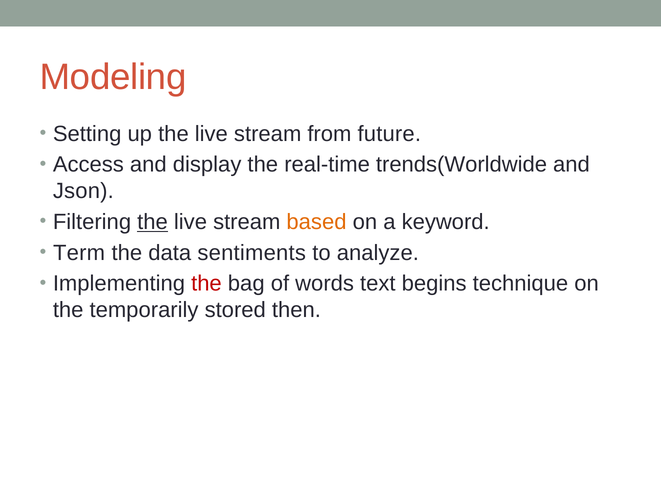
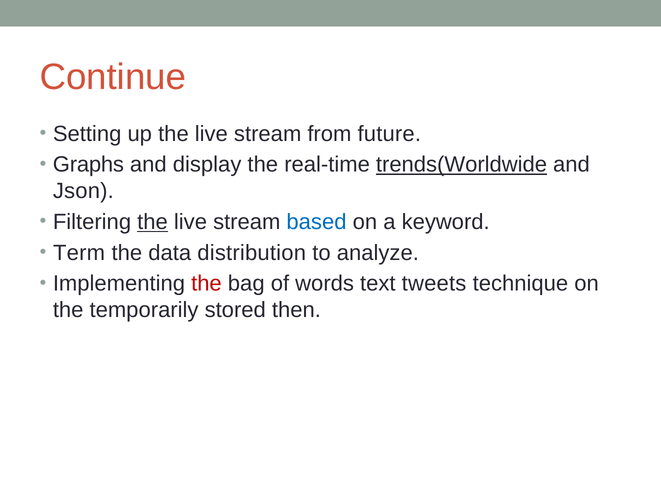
Modeling: Modeling -> Continue
Access: Access -> Graphs
trends(Worldwide underline: none -> present
based colour: orange -> blue
sentiments: sentiments -> distribution
begins: begins -> tweets
